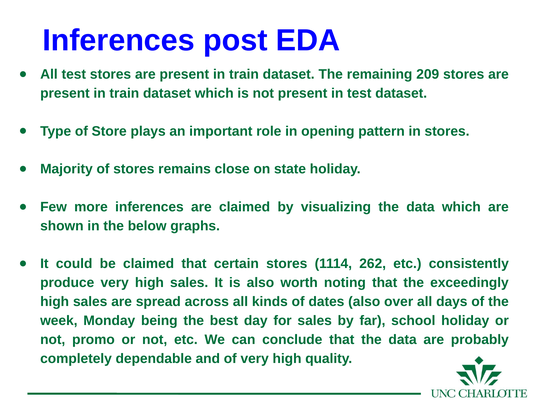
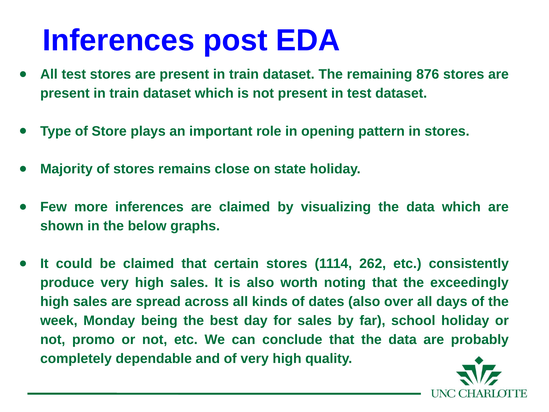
209: 209 -> 876
